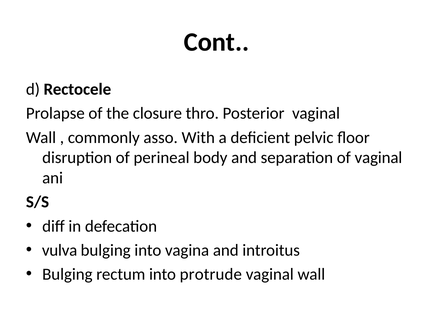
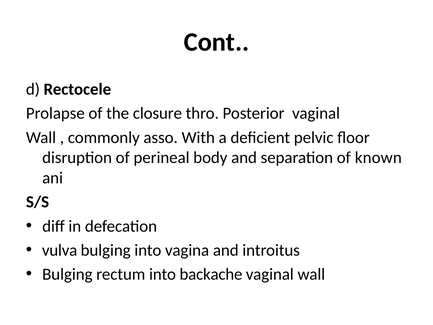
of vaginal: vaginal -> known
protrude: protrude -> backache
